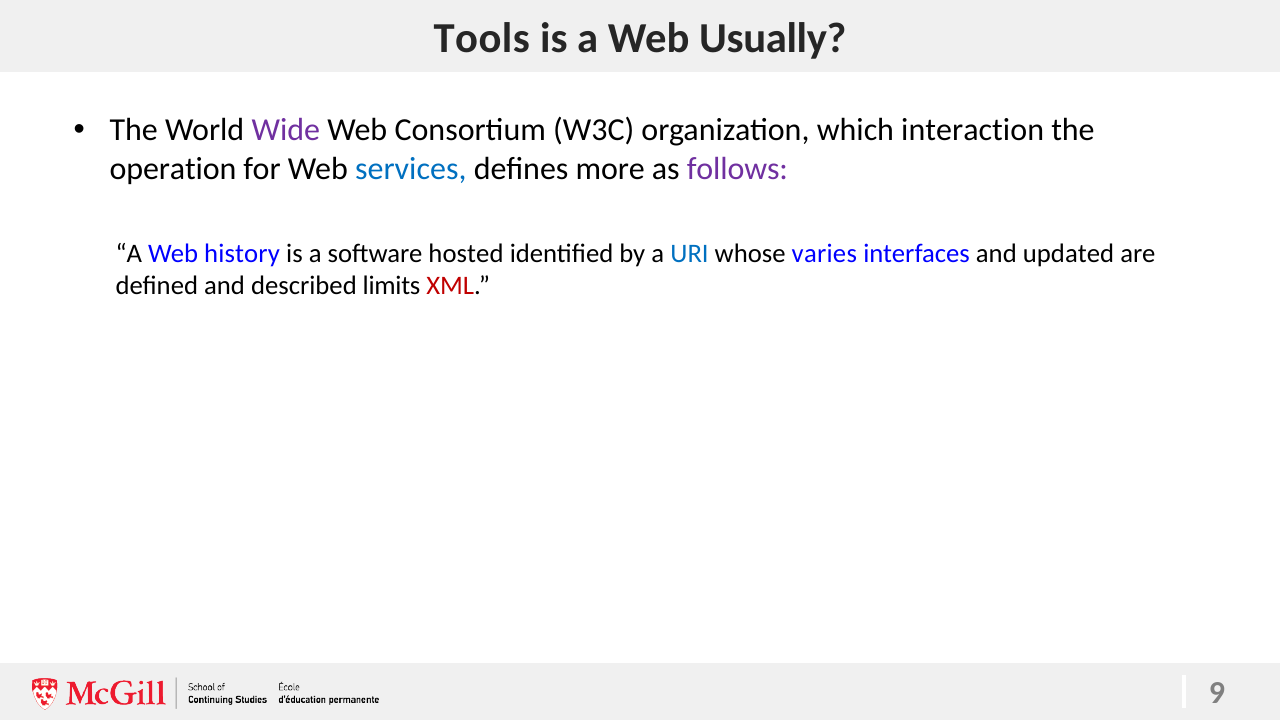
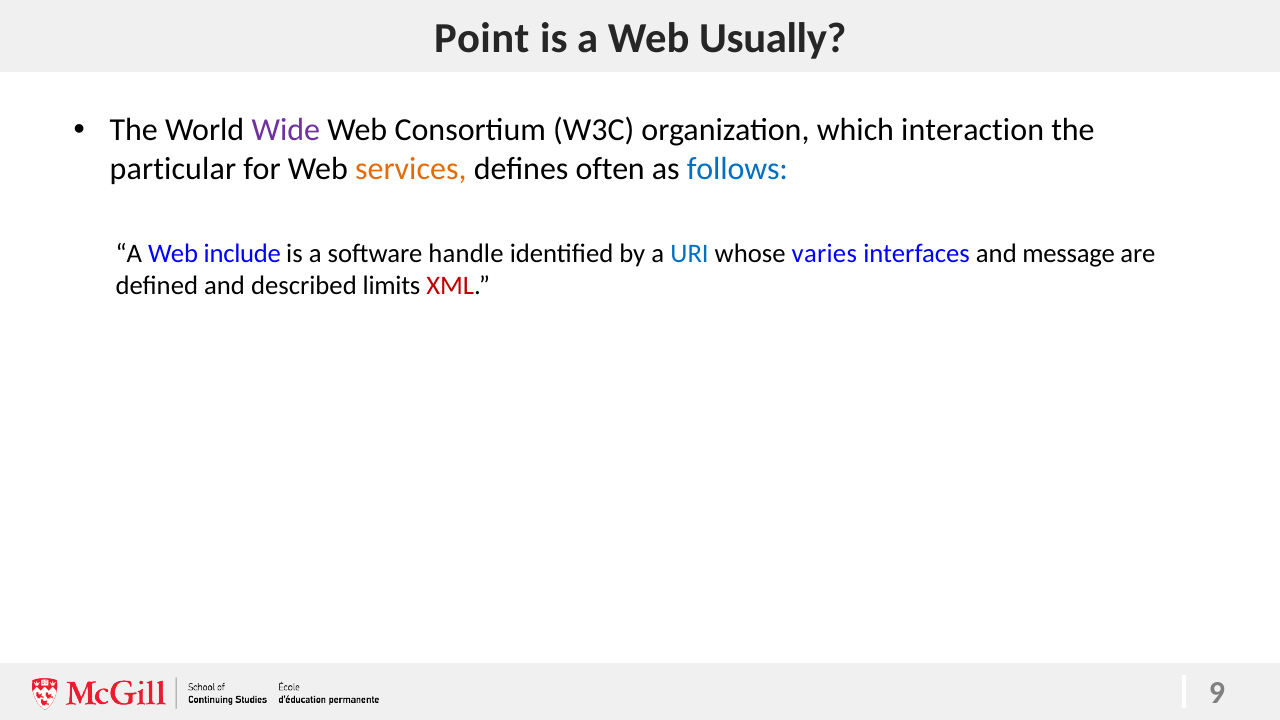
Tools: Tools -> Point
operation: operation -> particular
services colour: blue -> orange
more: more -> often
follows colour: purple -> blue
history: history -> include
hosted: hosted -> handle
updated: updated -> message
